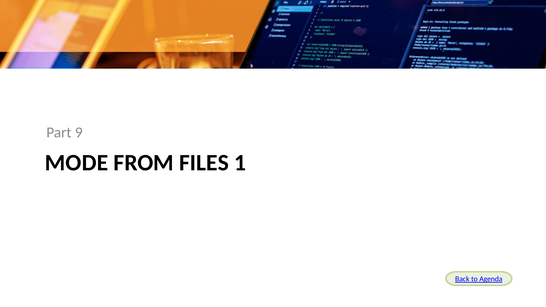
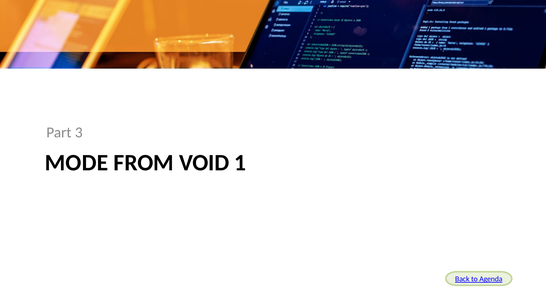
9: 9 -> 3
FILES: FILES -> VOID
